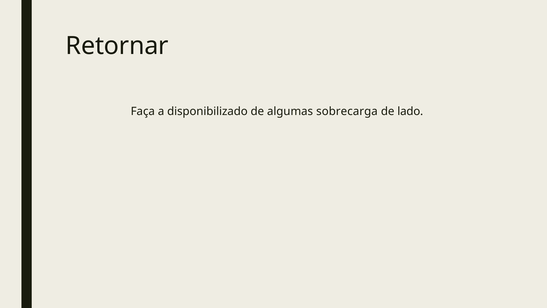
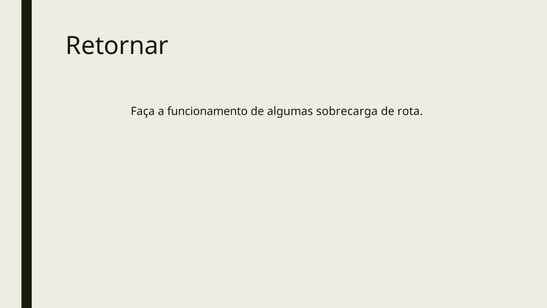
disponibilizado: disponibilizado -> funcionamento
lado: lado -> rota
